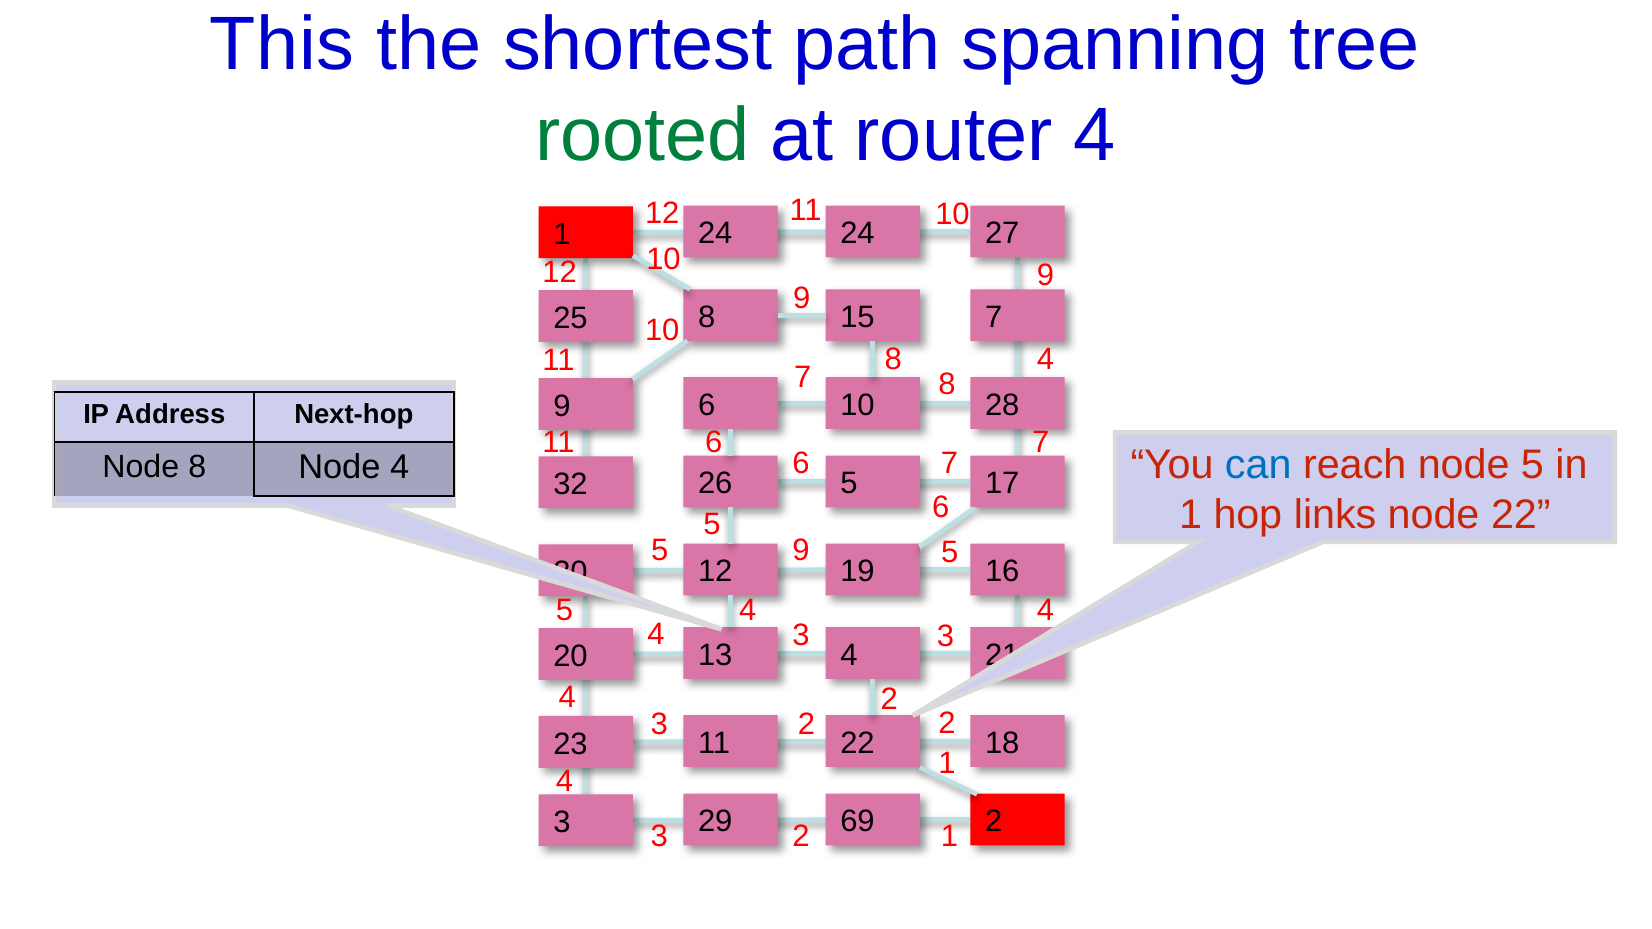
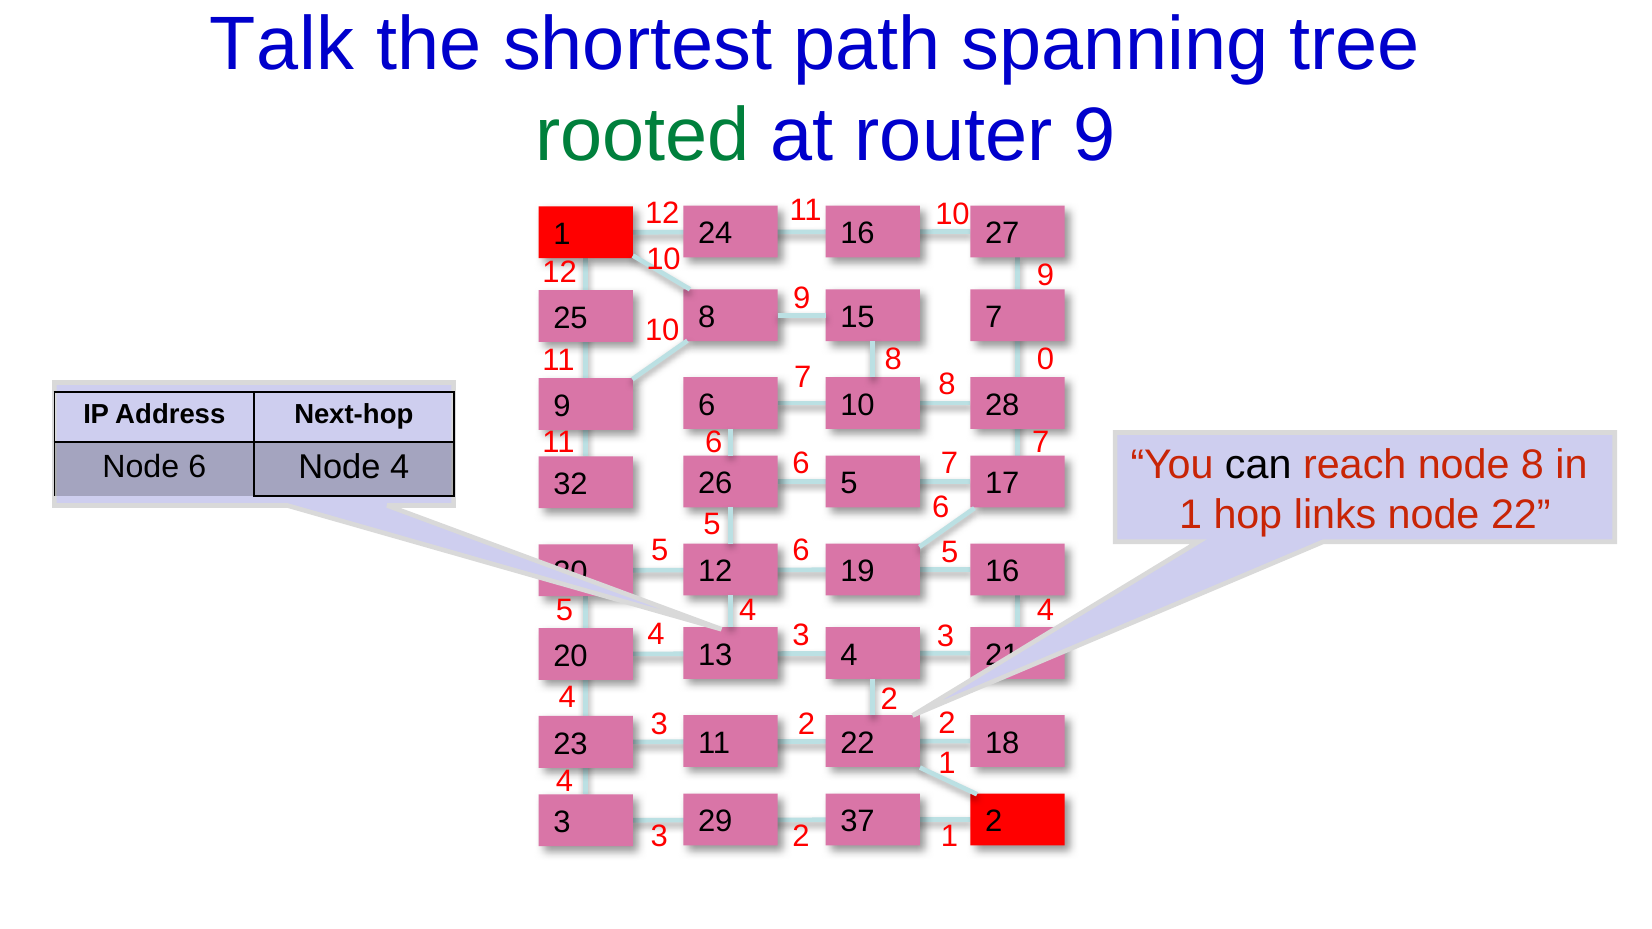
This: This -> Talk
router 4: 4 -> 9
24 24: 24 -> 16
8 4: 4 -> 0
can colour: blue -> black
node 5: 5 -> 8
Node 8: 8 -> 6
9 at (801, 550): 9 -> 6
69: 69 -> 37
